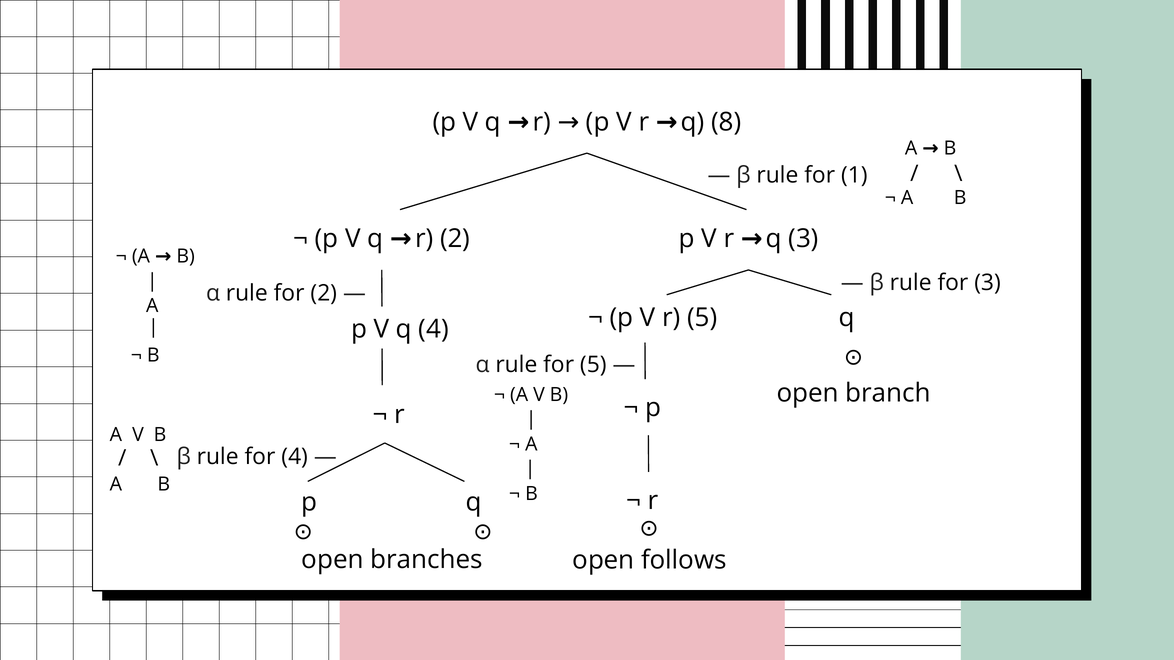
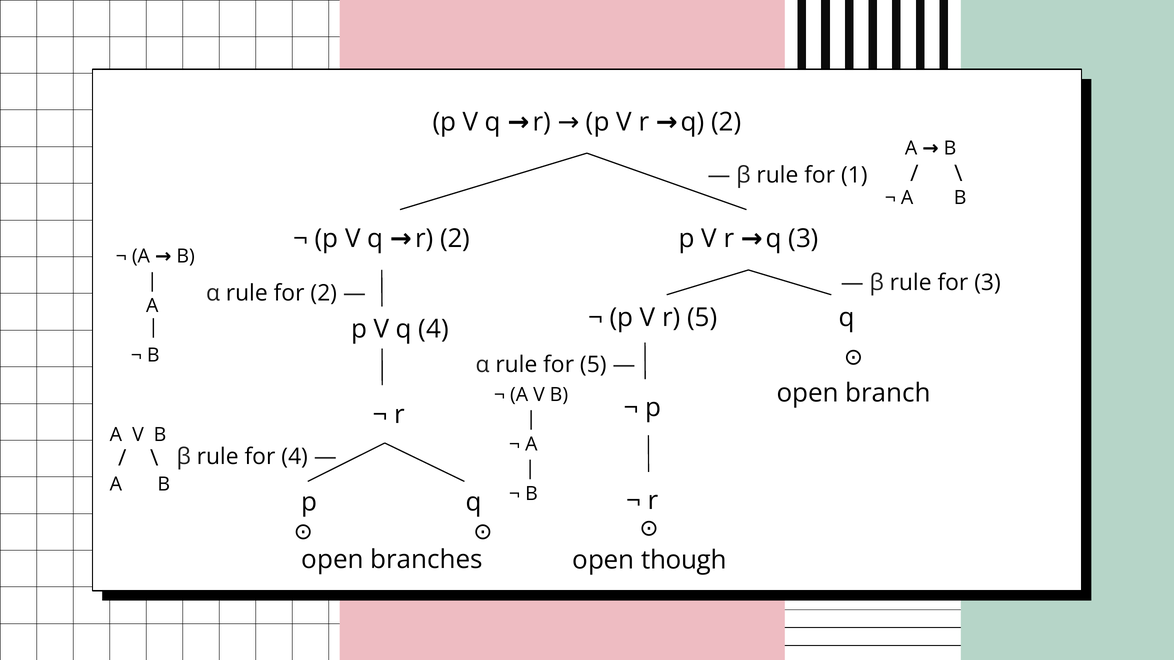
8 at (726, 122): 8 -> 2
follows: follows -> though
